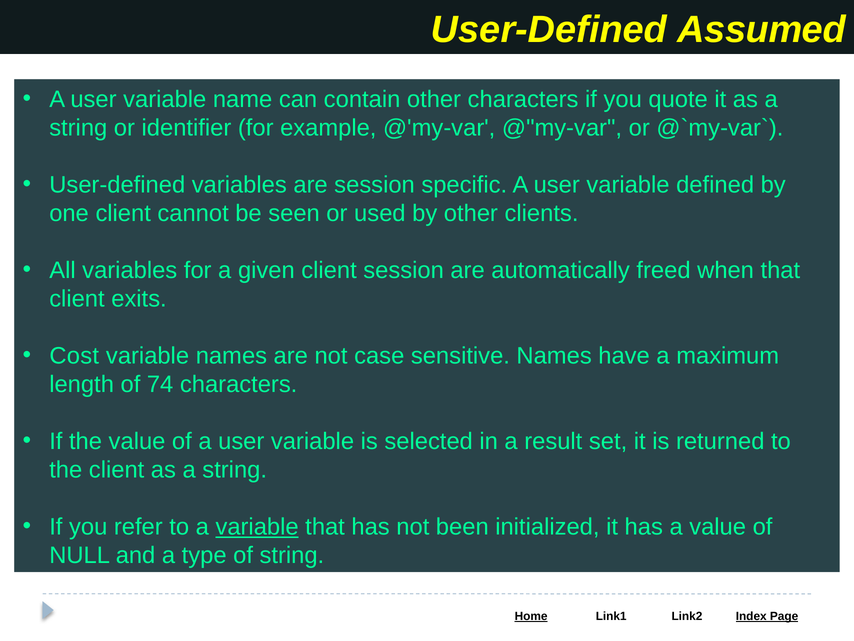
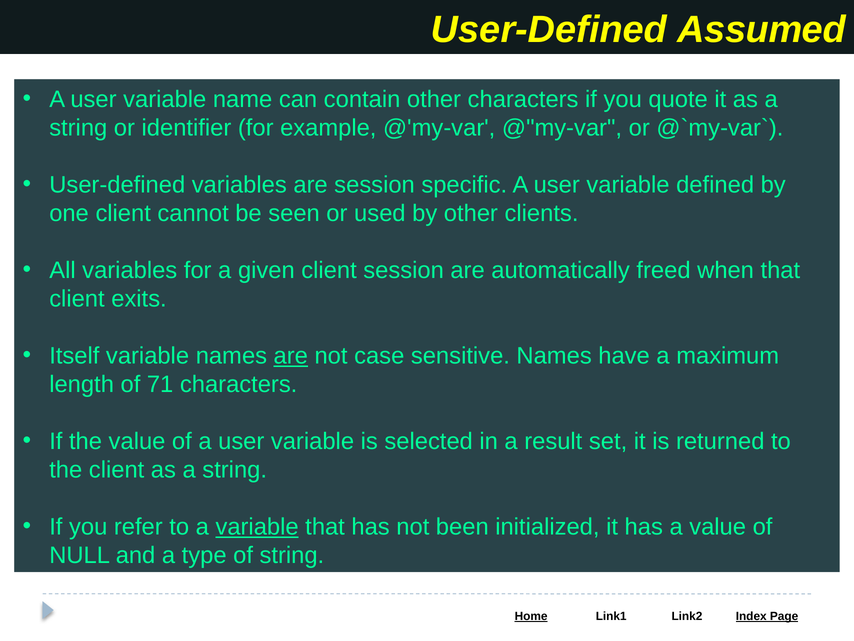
Cost: Cost -> Itself
are at (291, 356) underline: none -> present
74: 74 -> 71
